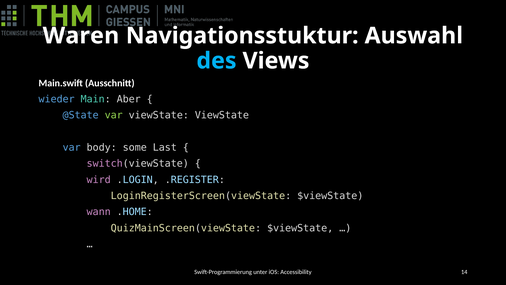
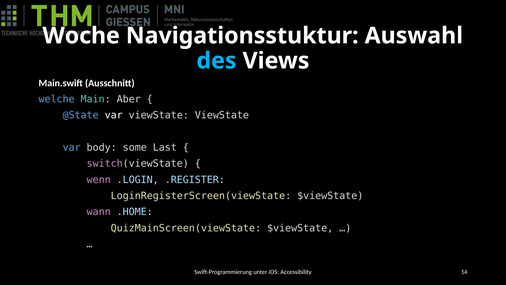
Waren: Waren -> Woche
wieder: wieder -> welche
var at (114, 115) colour: light green -> white
wird: wird -> wenn
